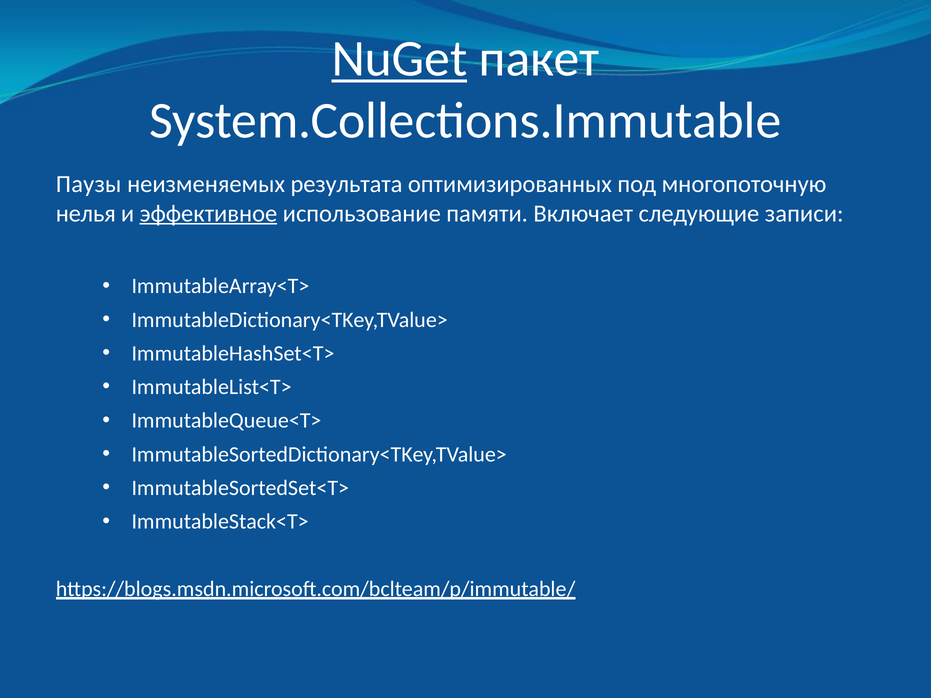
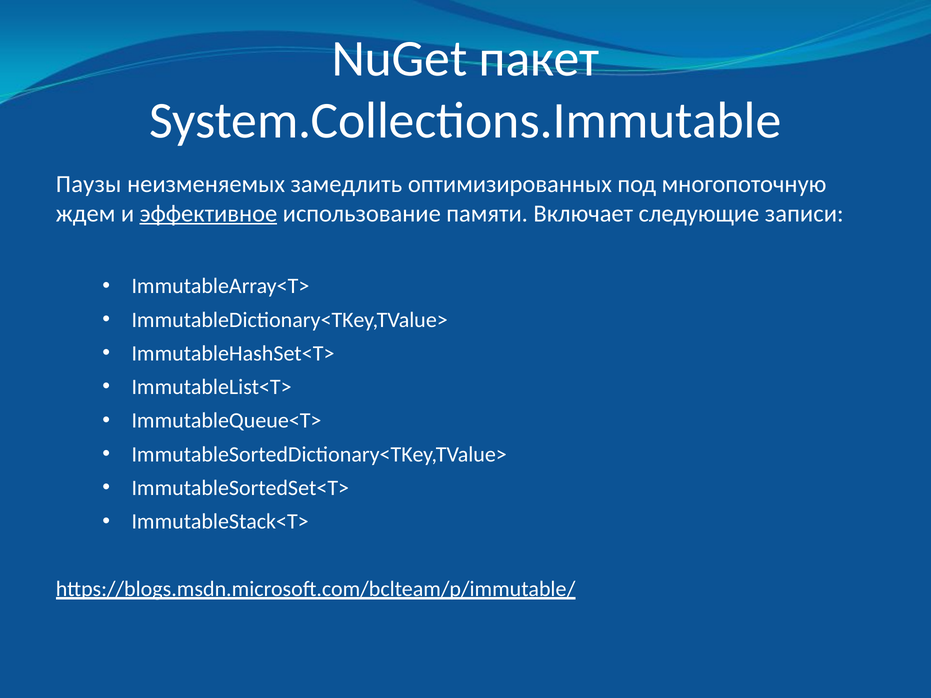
NuGet underline: present -> none
результата: результата -> замедлить
нелья: нелья -> ждем
